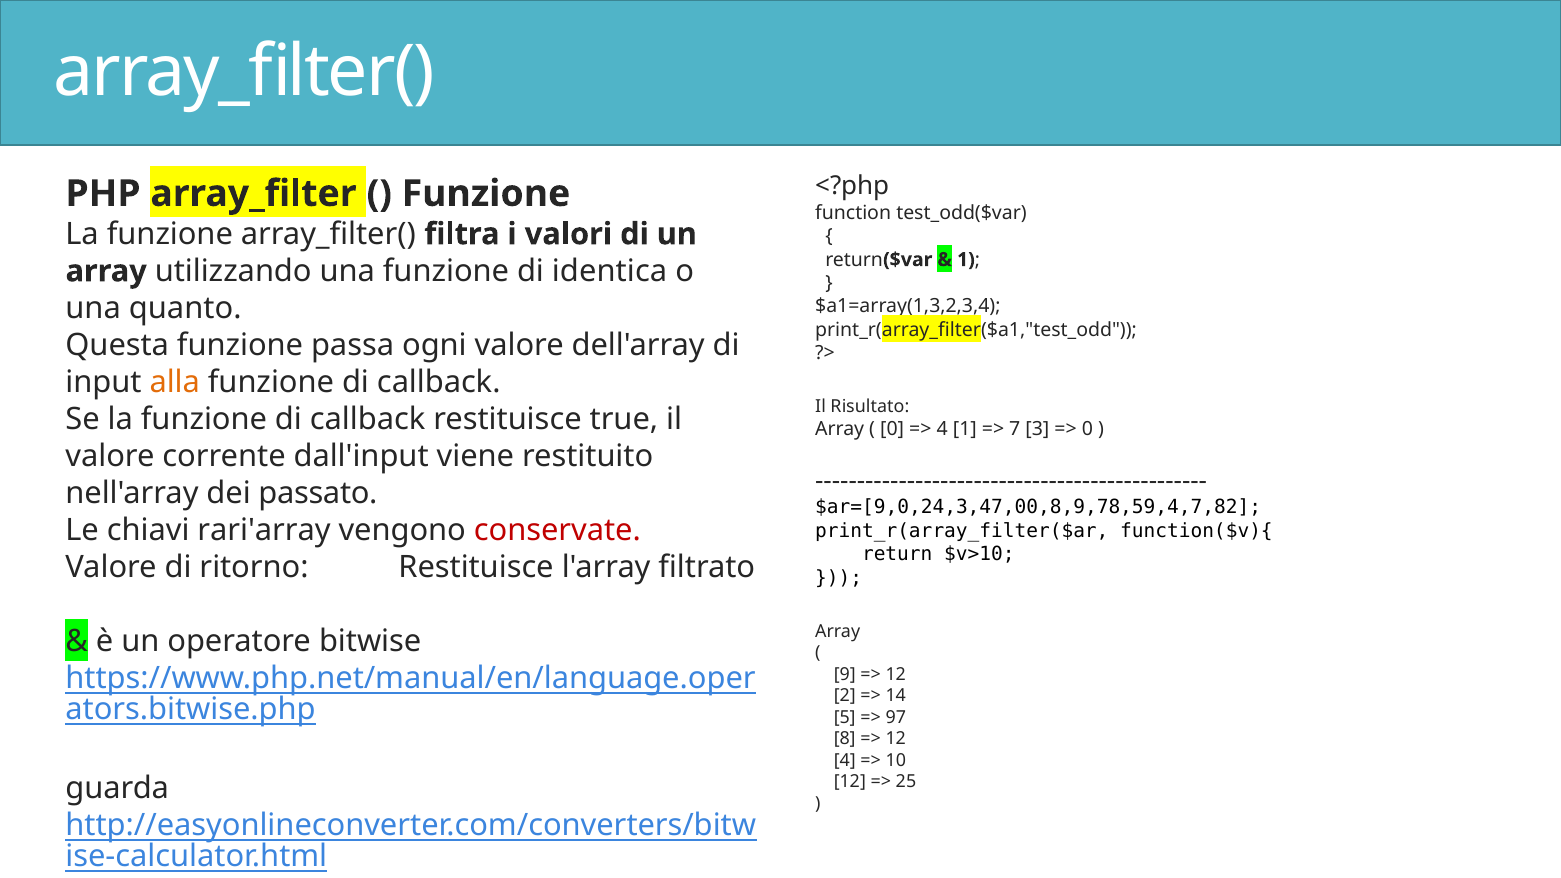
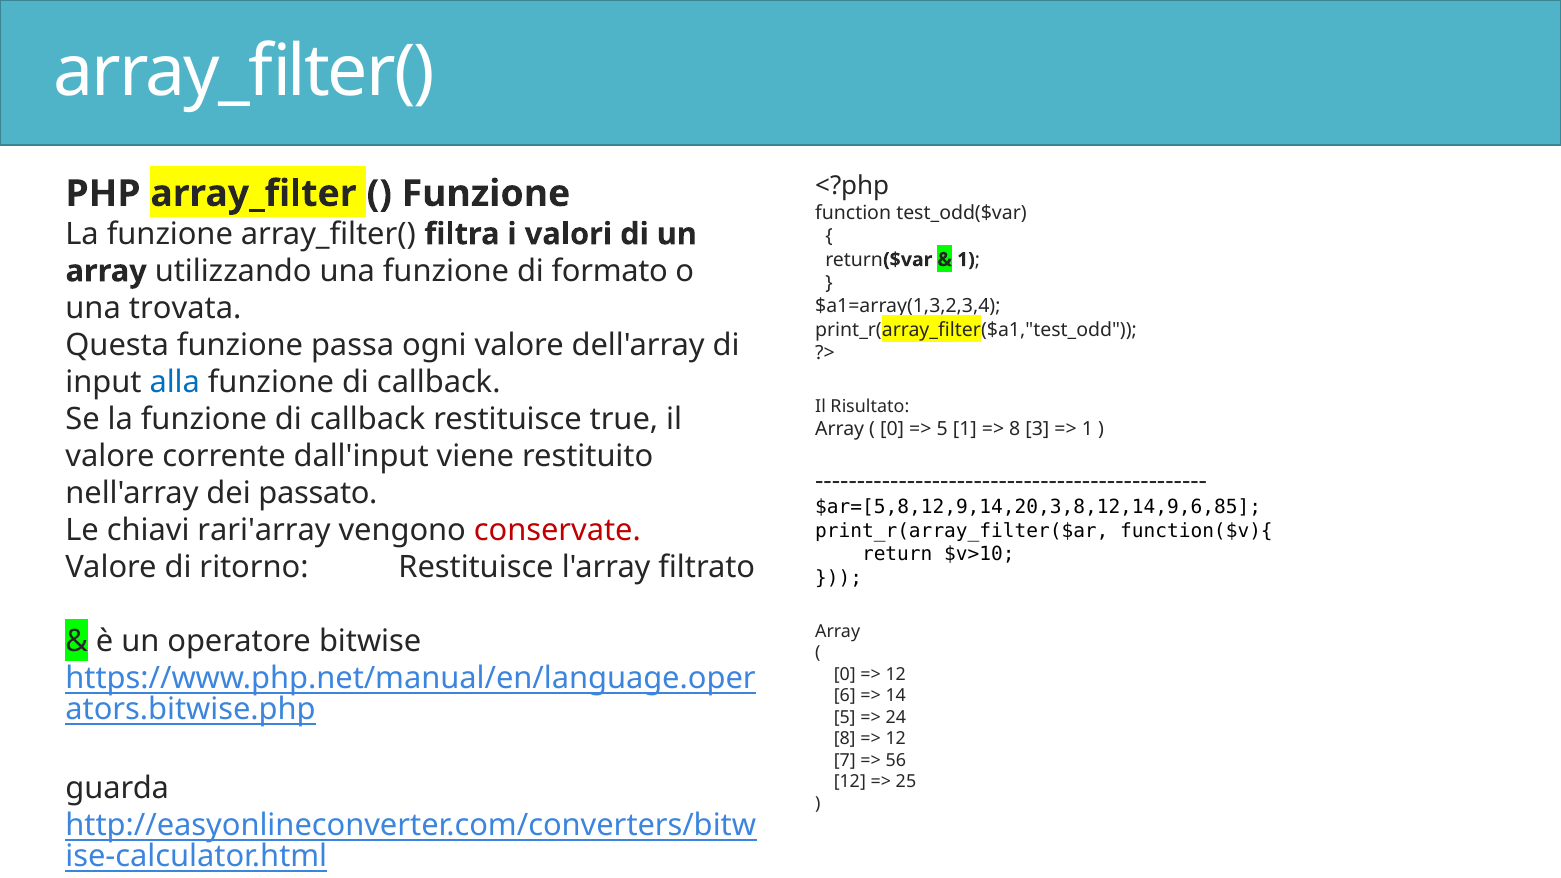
identica: identica -> formato
quanto: quanto -> trovata
alla colour: orange -> blue
4 at (942, 429): 4 -> 5
7 at (1015, 429): 7 -> 8
0 at (1087, 429): 0 -> 1
$ar=[9,0,24,3,47,00,8,9,78,59,4,7,82: $ar=[9,0,24,3,47,00,8,9,78,59,4,7,82 -> $ar=[5,8,12,9,14,20,3,8,12,14,9,6,85
9 at (845, 674): 9 -> 0
2: 2 -> 6
97: 97 -> 24
4 at (845, 760): 4 -> 7
10: 10 -> 56
